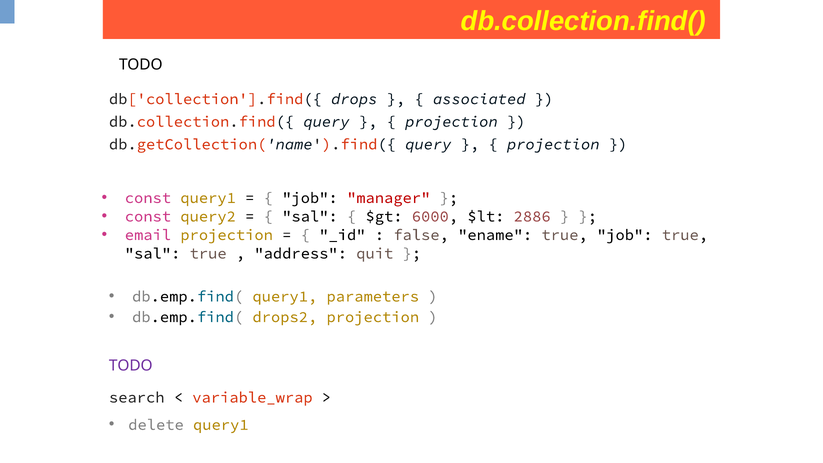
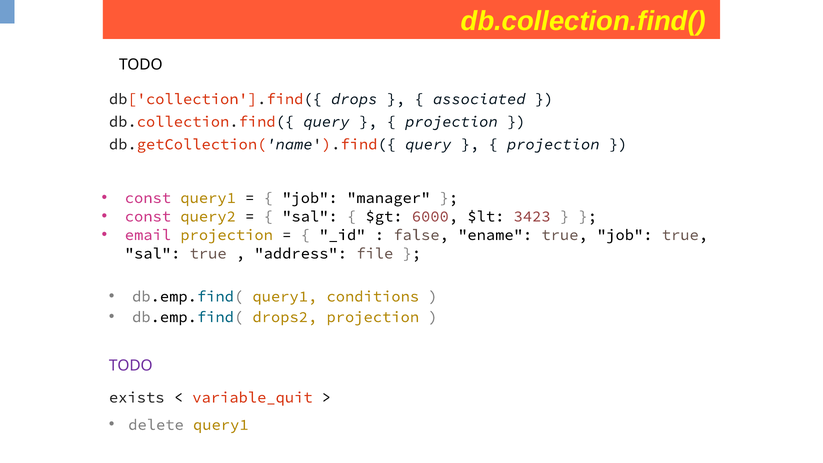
manager colour: red -> black
2886: 2886 -> 3423
quit: quit -> file
parameters: parameters -> conditions
search: search -> exists
variable_wrap: variable_wrap -> variable_quit
